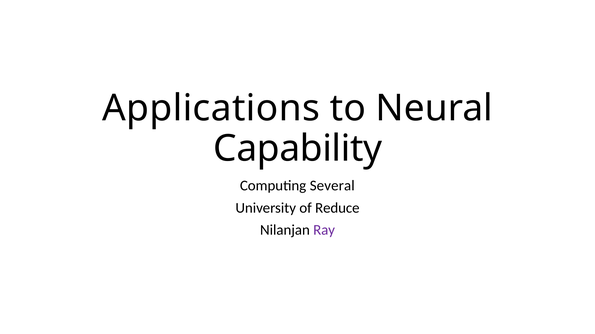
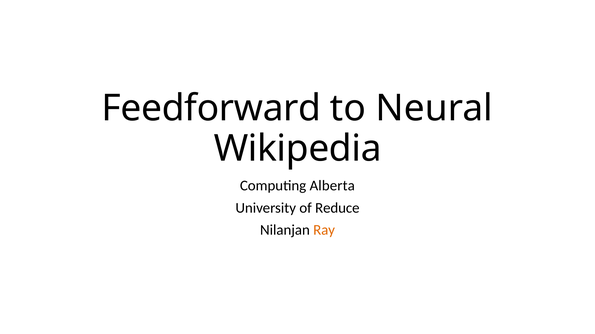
Applications: Applications -> Feedforward
Capability: Capability -> Wikipedia
Several: Several -> Alberta
Ray colour: purple -> orange
